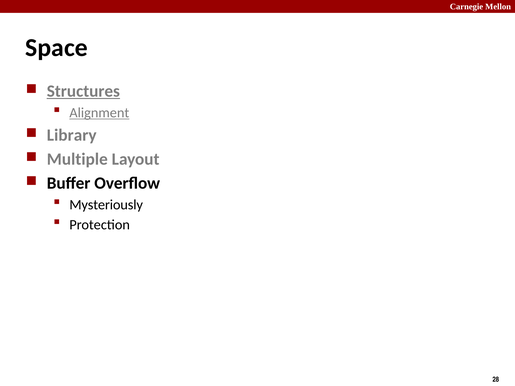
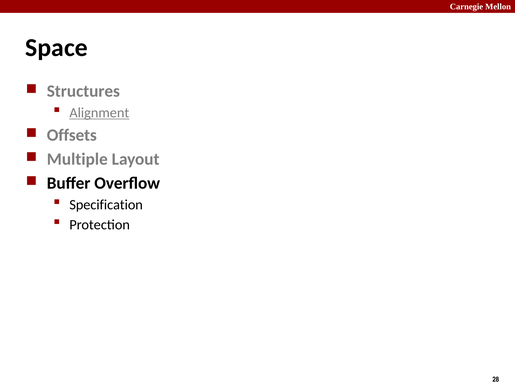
Structures underline: present -> none
Library: Library -> Offsets
Mysteriously: Mysteriously -> Specification
